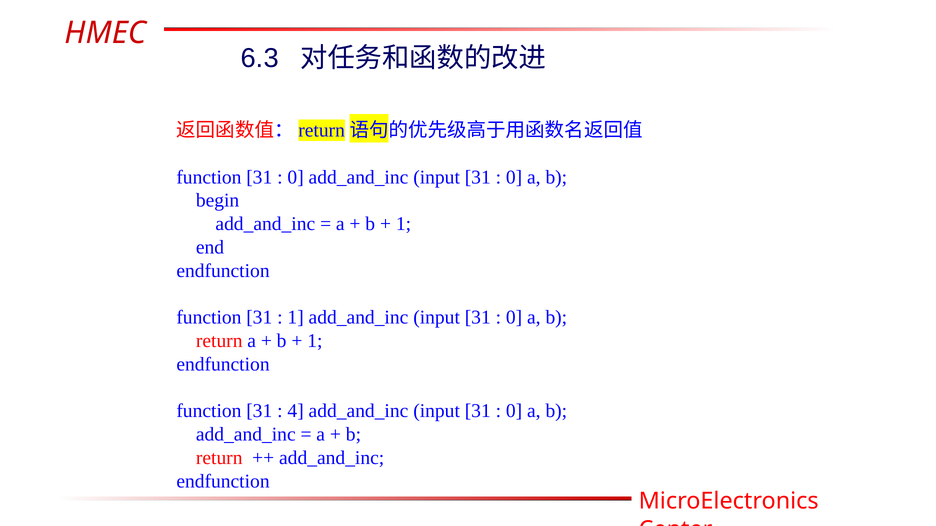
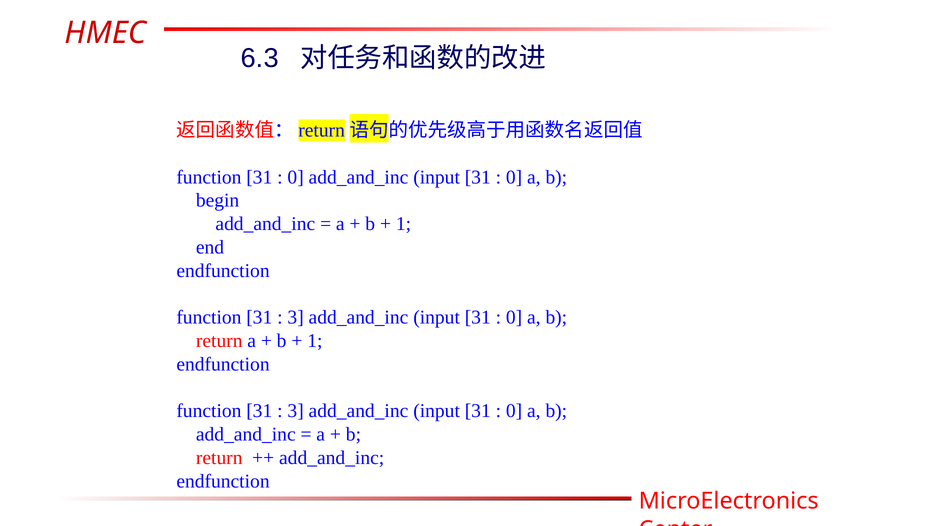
1 at (296, 318): 1 -> 3
4 at (296, 411): 4 -> 3
